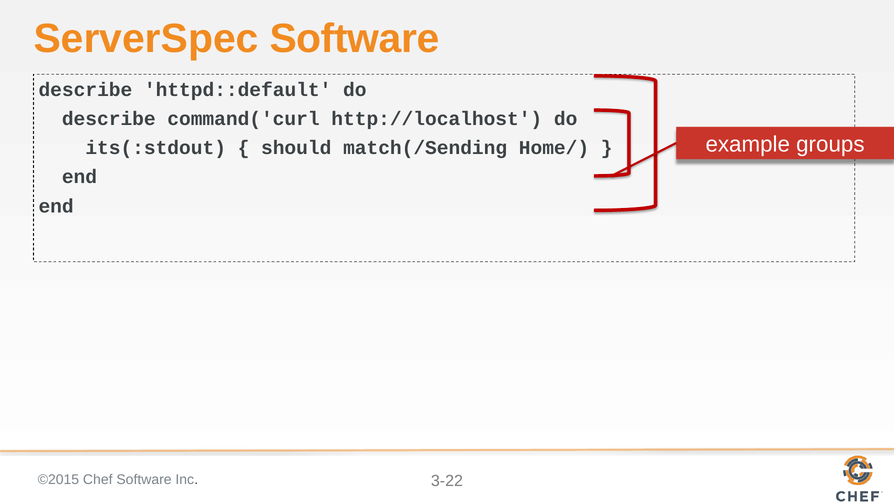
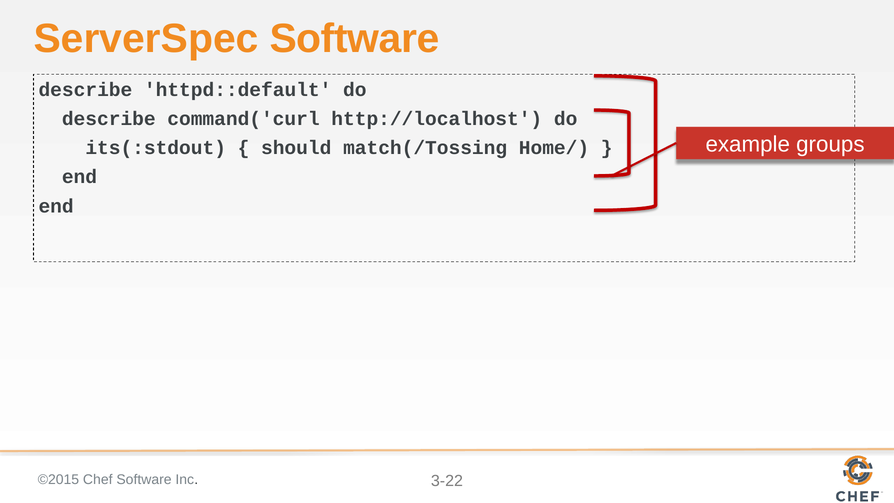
match(/Sending: match(/Sending -> match(/Tossing
